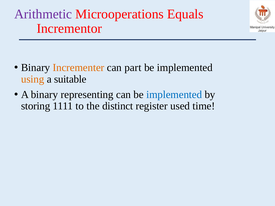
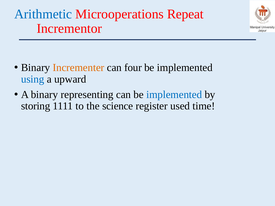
Arithmetic colour: purple -> blue
Equals: Equals -> Repeat
part: part -> four
using colour: orange -> blue
suitable: suitable -> upward
distinct: distinct -> science
